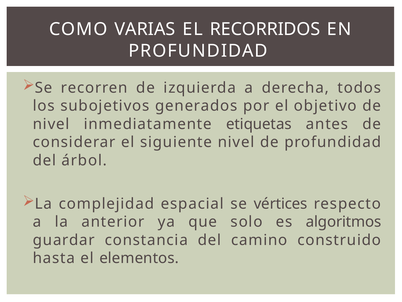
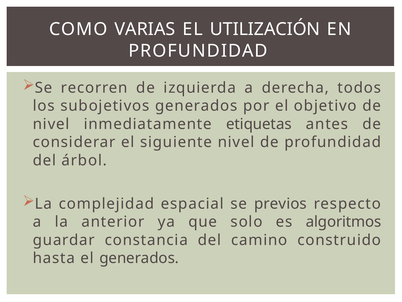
RECORRIDOS: RECORRIDOS -> UTILIZACIÓN
vértices: vértices -> previos
el elementos: elementos -> generados
